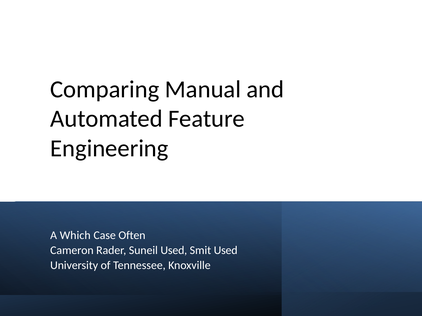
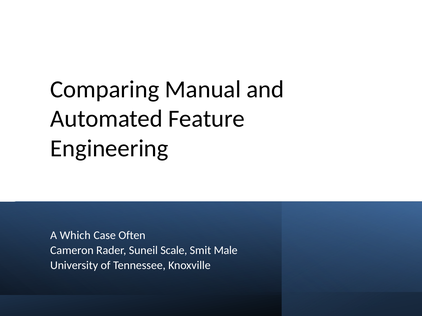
Suneil Used: Used -> Scale
Smit Used: Used -> Male
